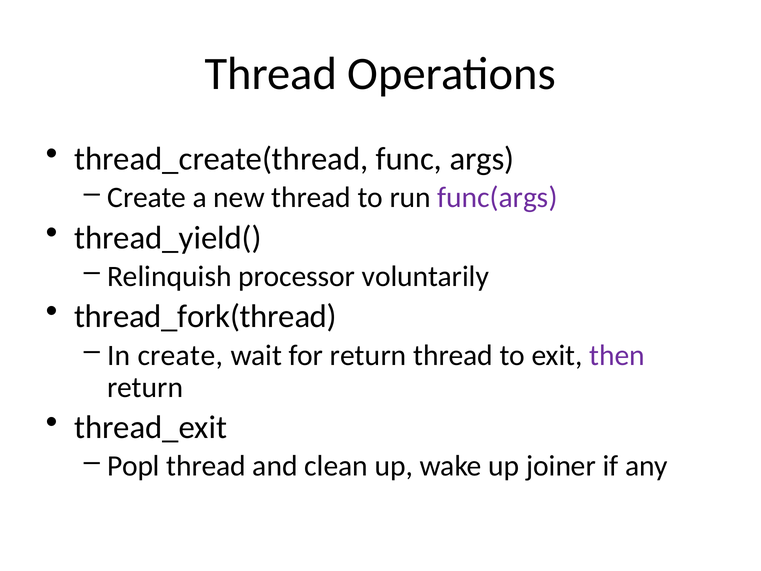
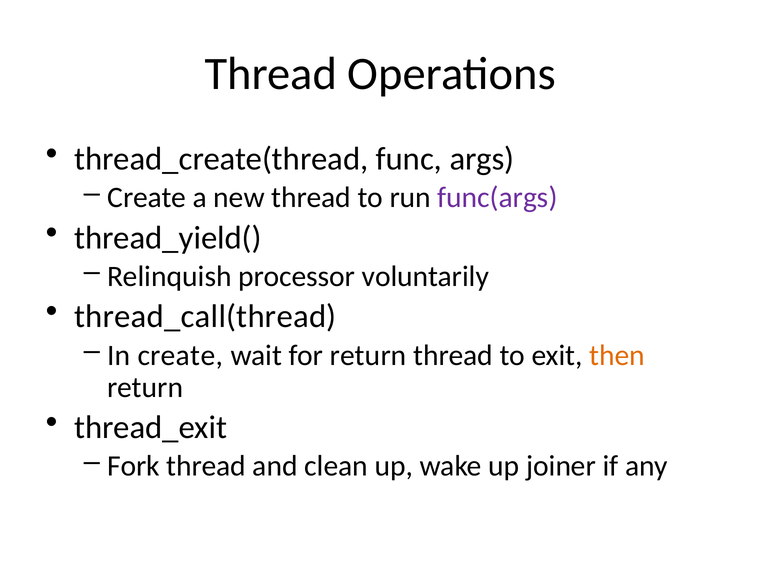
thread_fork(thread: thread_fork(thread -> thread_call(thread
then colour: purple -> orange
Popl: Popl -> Fork
